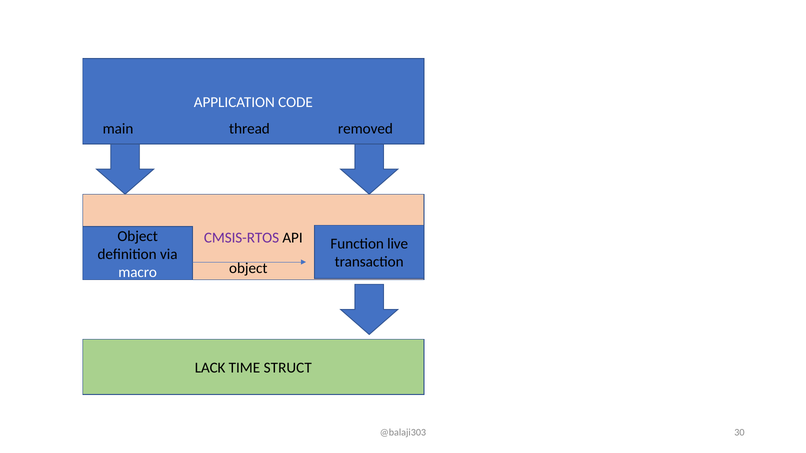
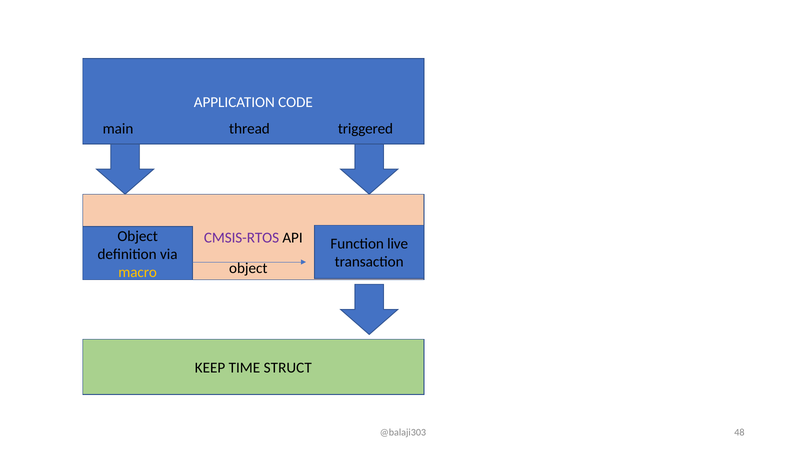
removed: removed -> triggered
macro colour: white -> yellow
LACK: LACK -> KEEP
30: 30 -> 48
